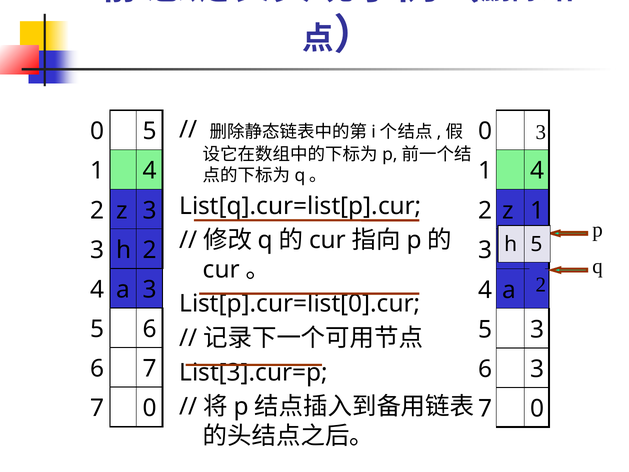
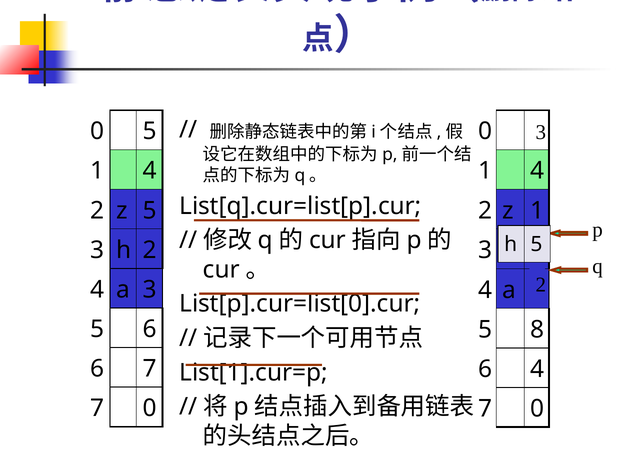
z 3: 3 -> 5
3 at (537, 329): 3 -> 8
6 3: 3 -> 4
List[3].cur=p: List[3].cur=p -> List[1].cur=p
